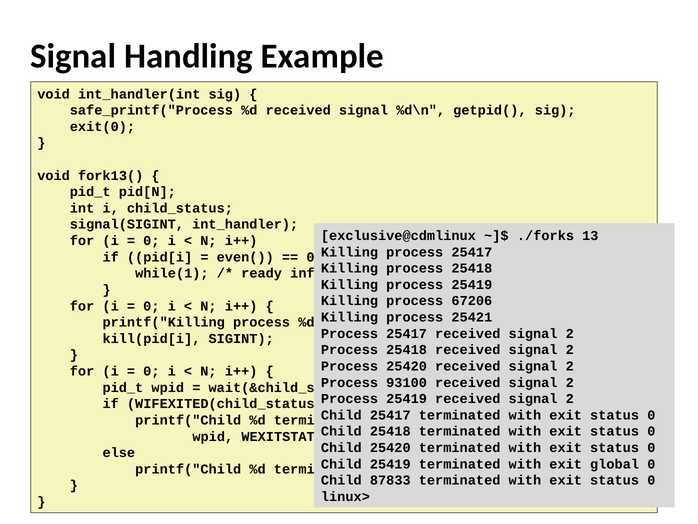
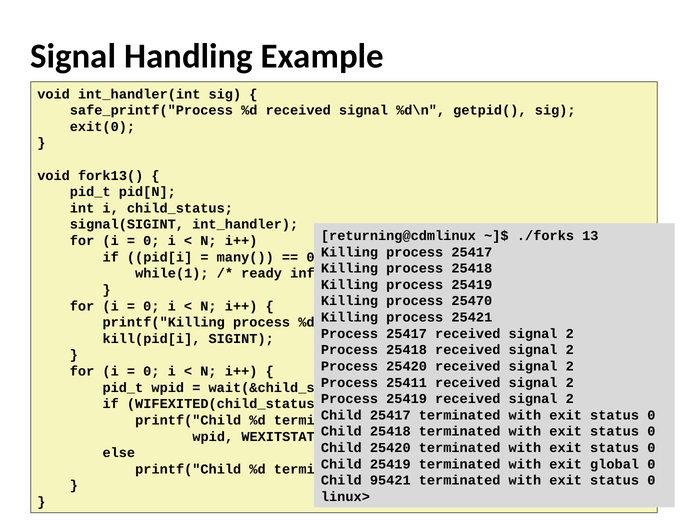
exclusive@cdmlinux: exclusive@cdmlinux -> returning@cdmlinux
even(: even( -> many(
67206: 67206 -> 25470
93100: 93100 -> 25411
87833: 87833 -> 95421
